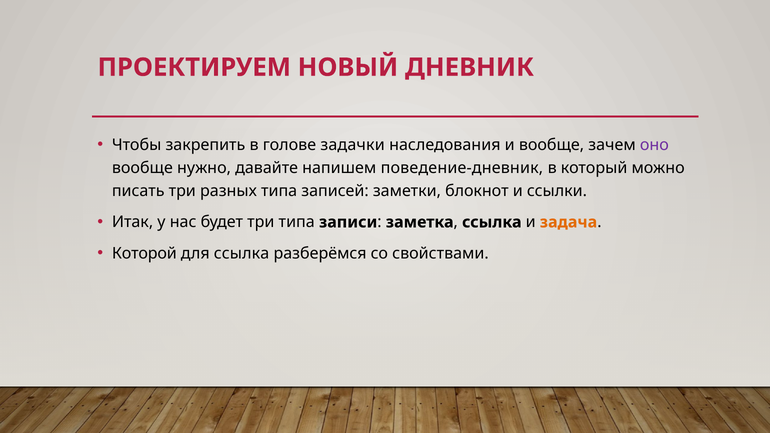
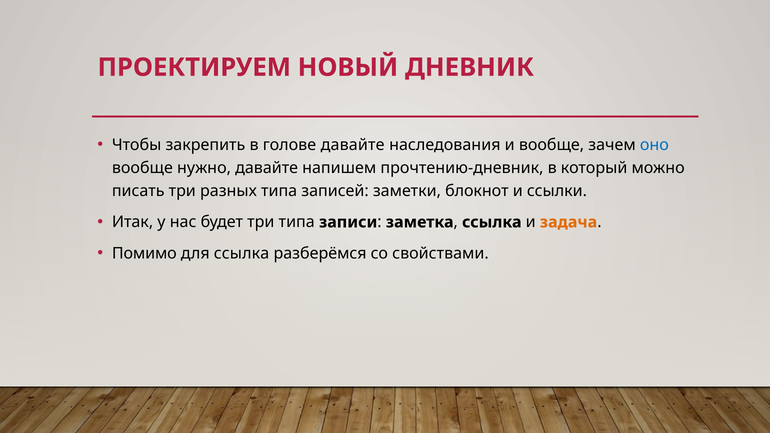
голове задачки: задачки -> давайте
оно colour: purple -> blue
поведение-дневник: поведение-дневник -> прочтению-дневник
Которой: Которой -> Помимо
